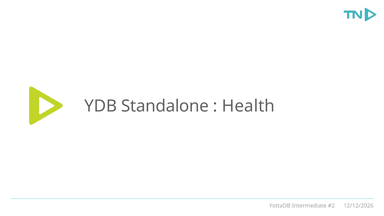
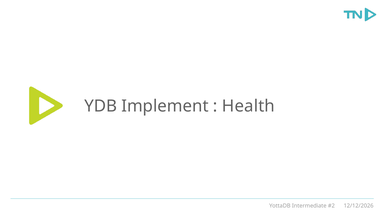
Standalone: Standalone -> Implement
